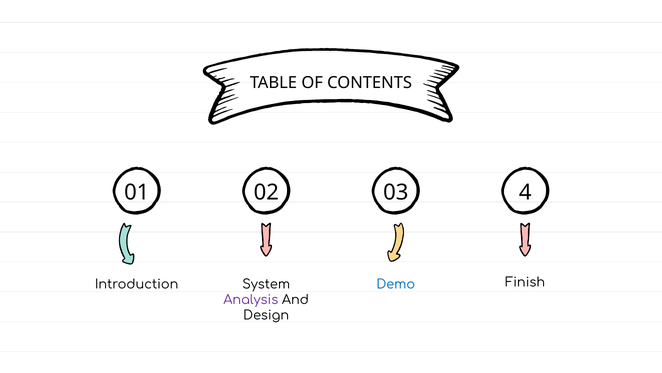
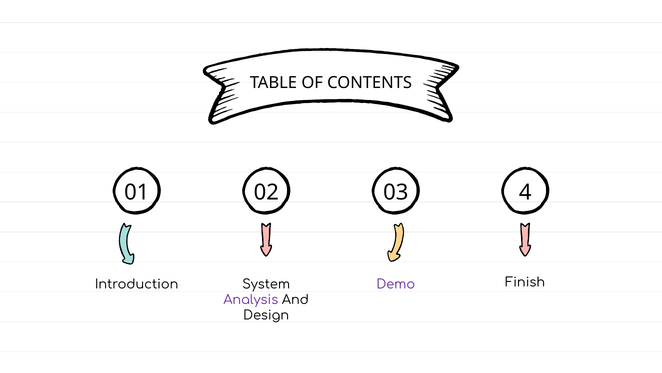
Demo colour: blue -> purple
